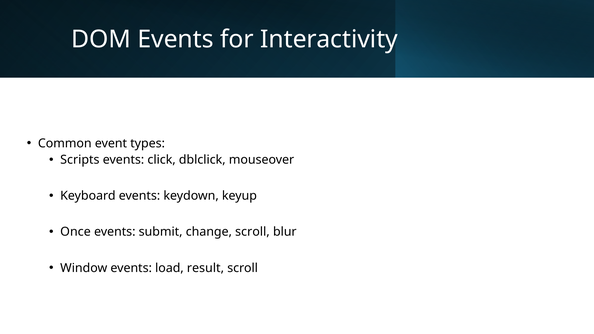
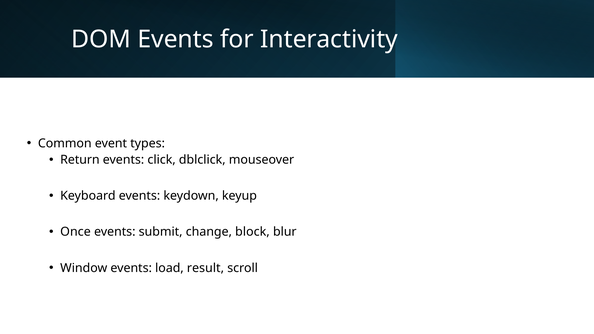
Scripts: Scripts -> Return
change scroll: scroll -> block
